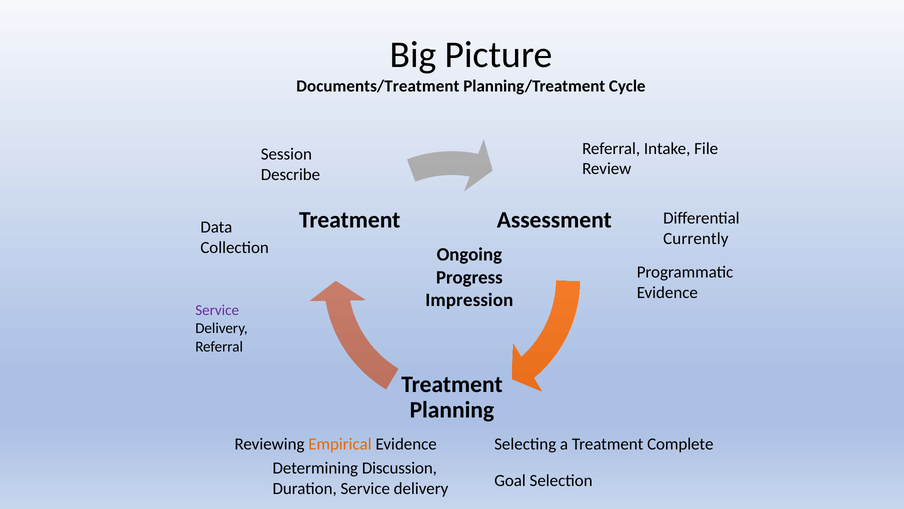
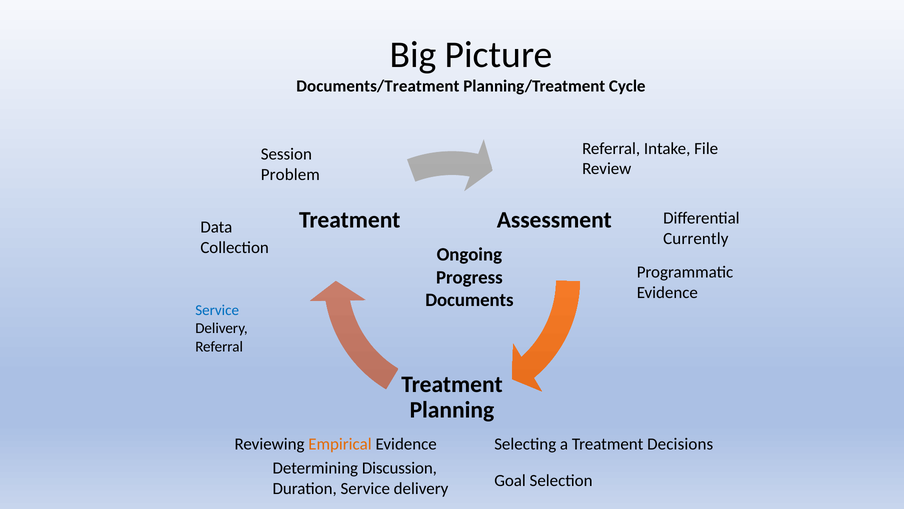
Describe: Describe -> Problem
Impression: Impression -> Documents
Service at (217, 310) colour: purple -> blue
Complete: Complete -> Decisions
